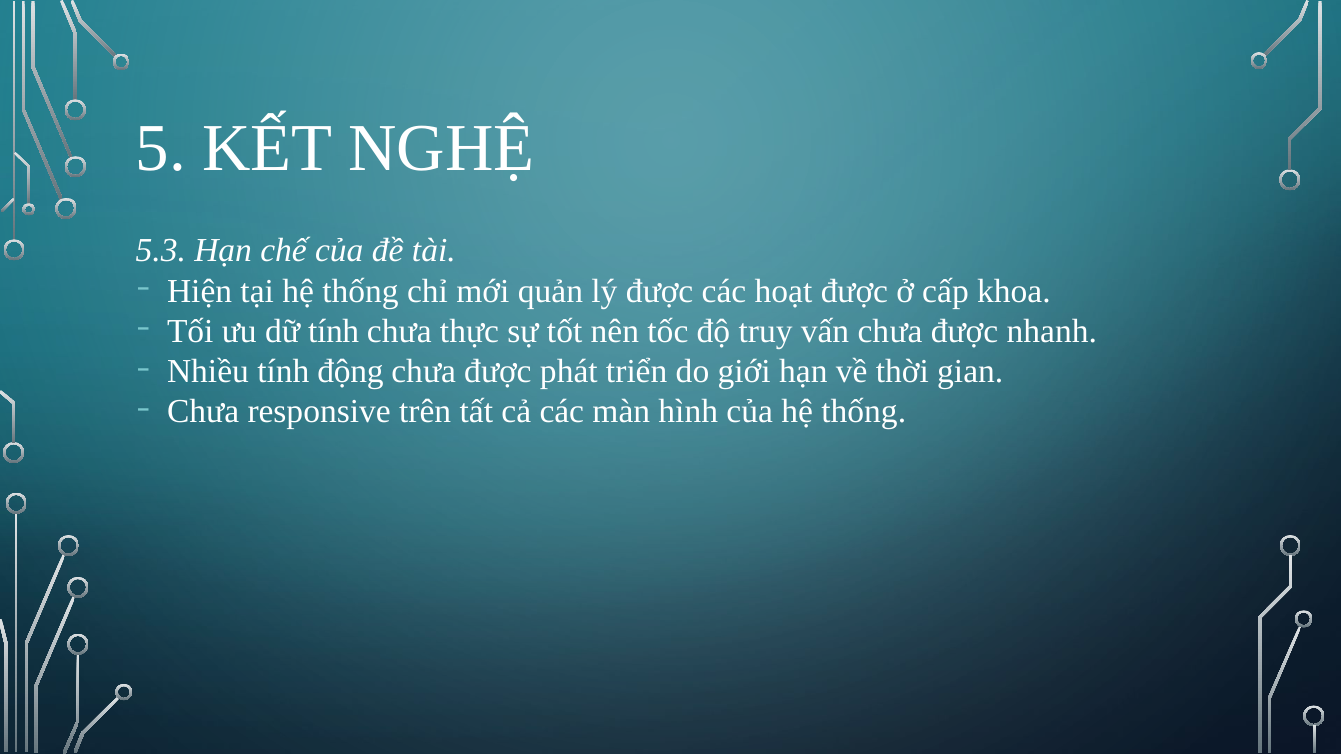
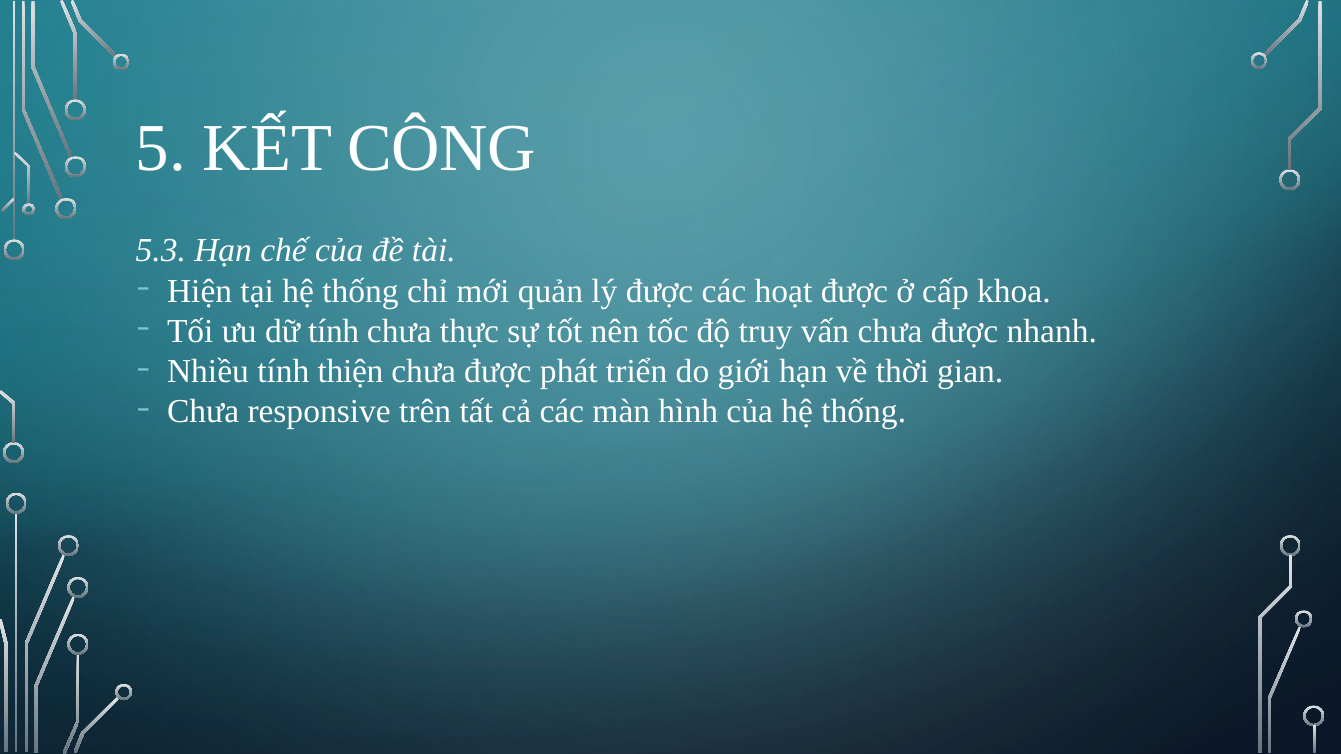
NGHỆ: NGHỆ -> CÔNG
động: động -> thiện
